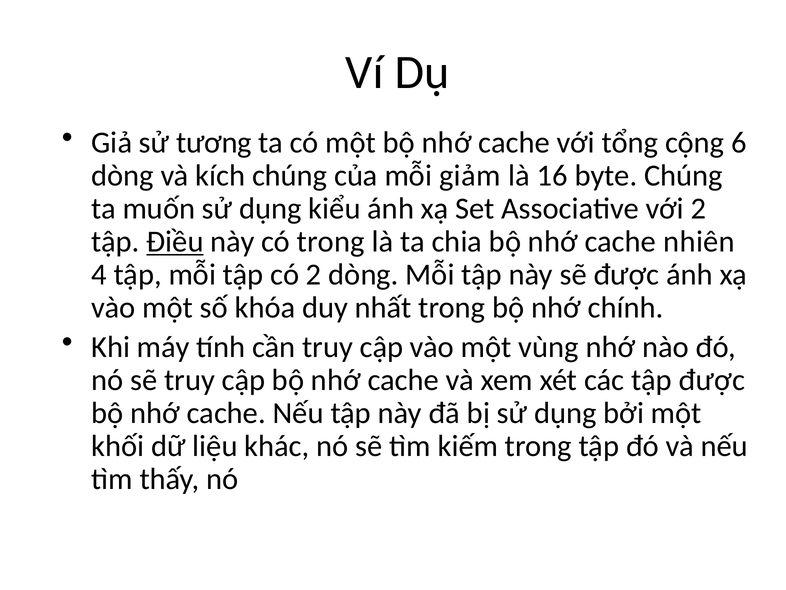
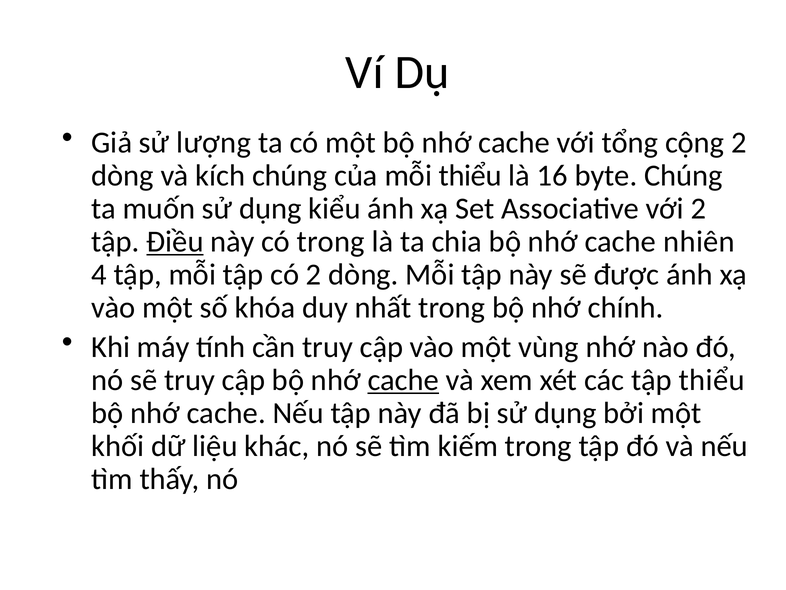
tương: tương -> lượng
cộng 6: 6 -> 2
mỗi giảm: giảm -> thiểu
cache at (403, 380) underline: none -> present
tập được: được -> thiểu
